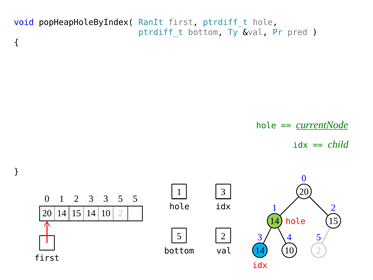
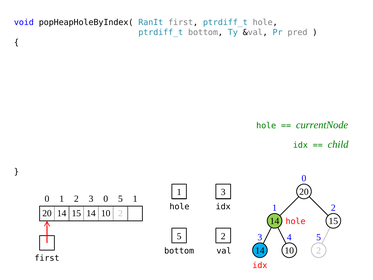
currentNode underline: present -> none
3 3: 3 -> 0
5 5: 5 -> 1
